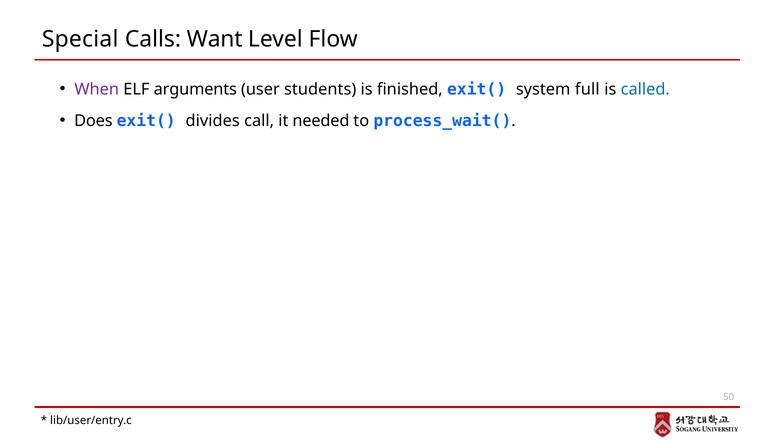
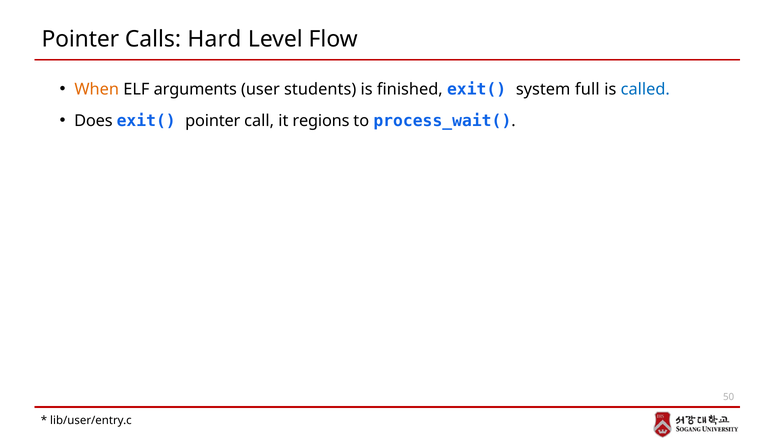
Special at (80, 39): Special -> Pointer
Want: Want -> Hard
When colour: purple -> orange
exit( divides: divides -> pointer
needed: needed -> regions
